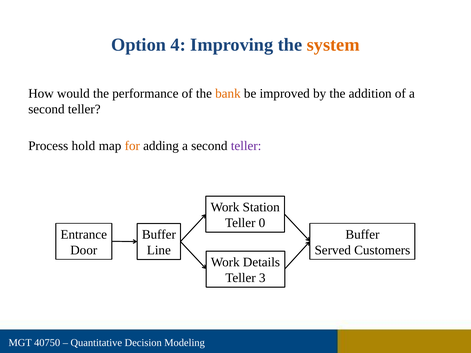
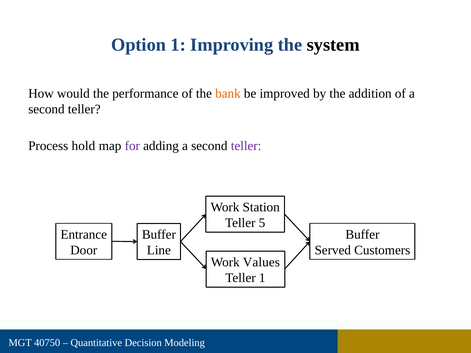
Option 4: 4 -> 1
system colour: orange -> black
for colour: orange -> purple
0: 0 -> 5
Details: Details -> Values
Teller 3: 3 -> 1
